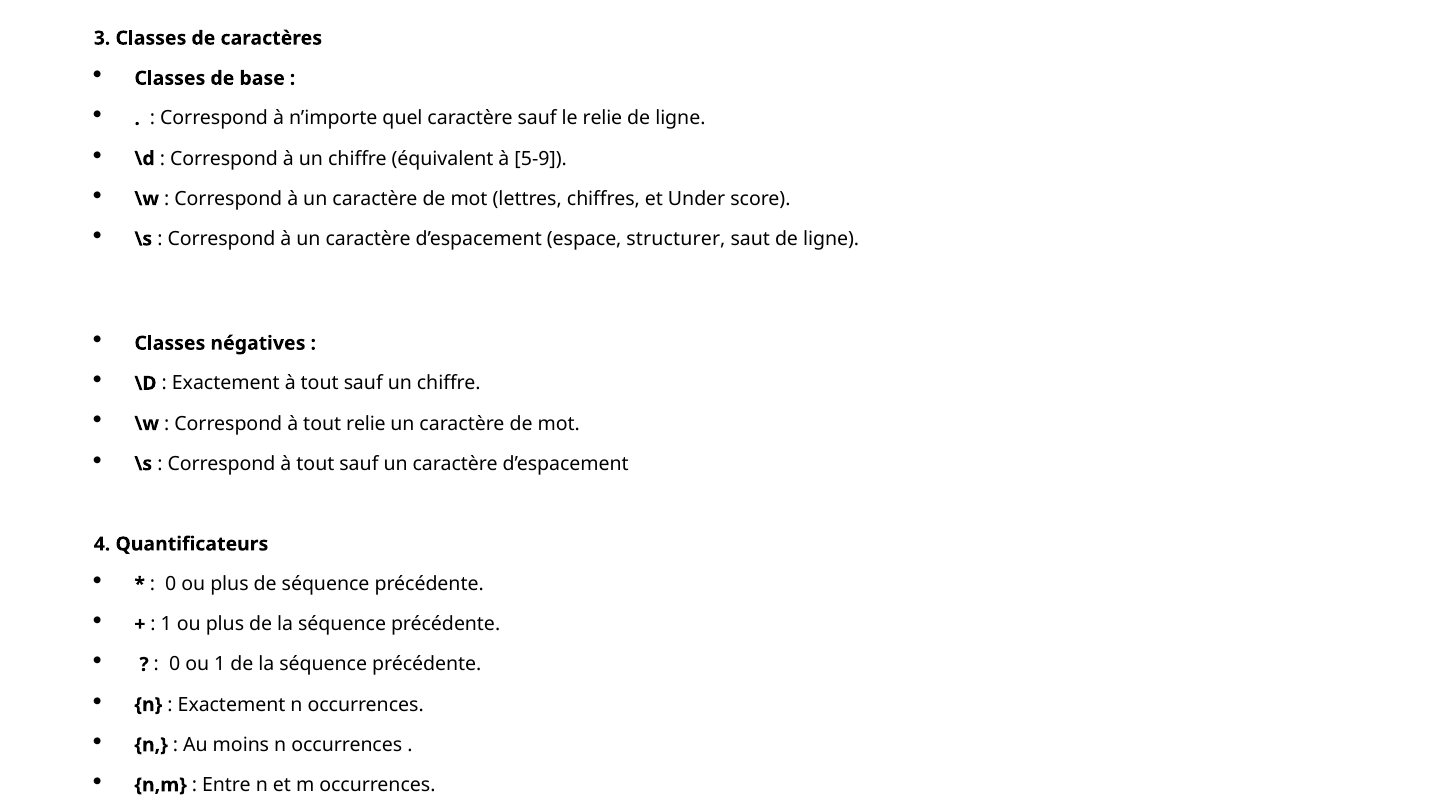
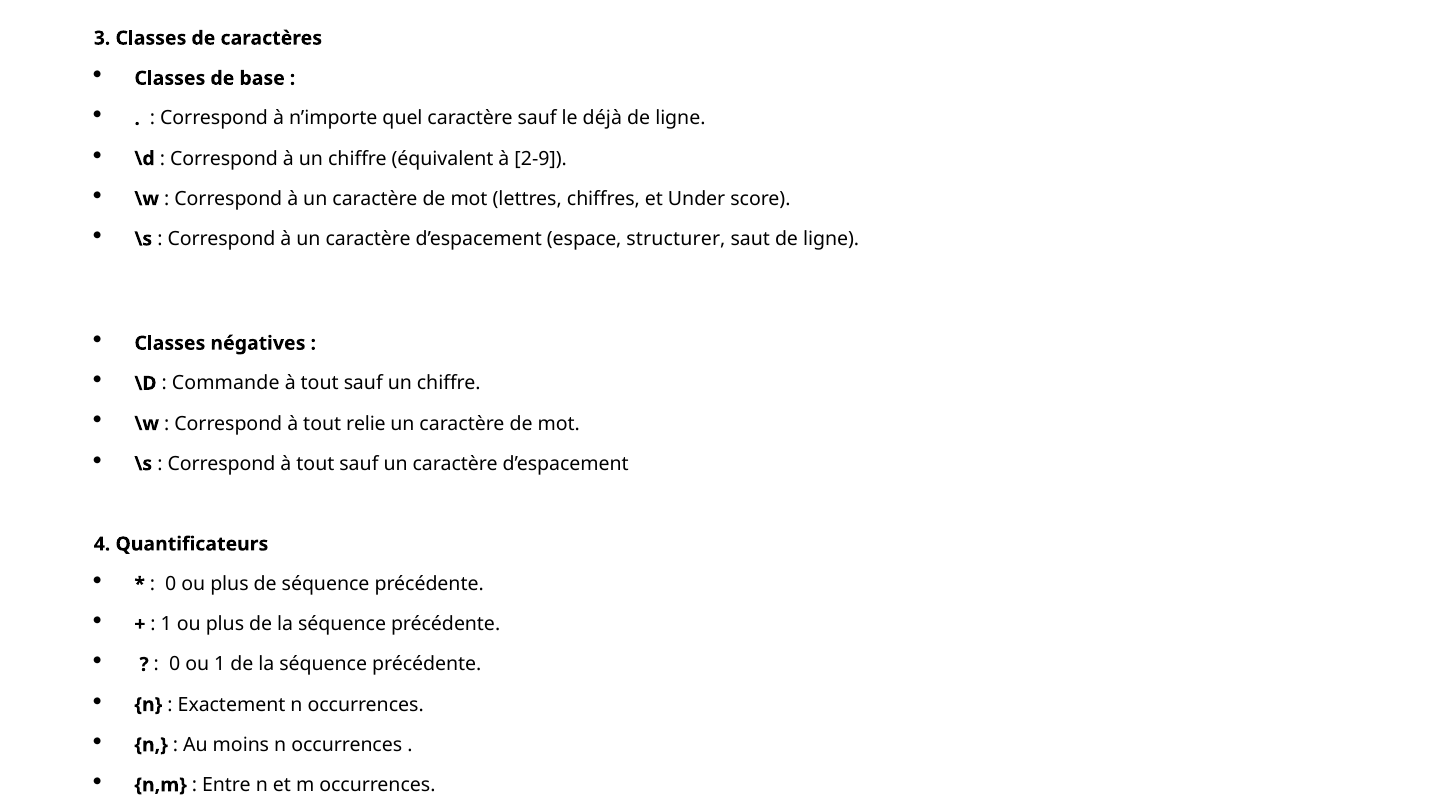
le relie: relie -> déjà
5-9: 5-9 -> 2-9
Exactement at (226, 383): Exactement -> Commande
